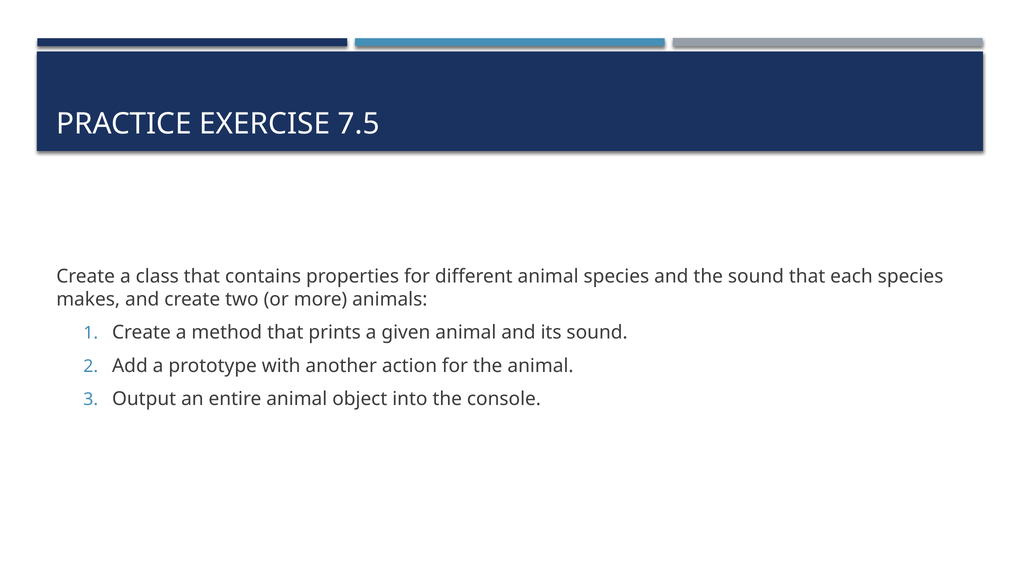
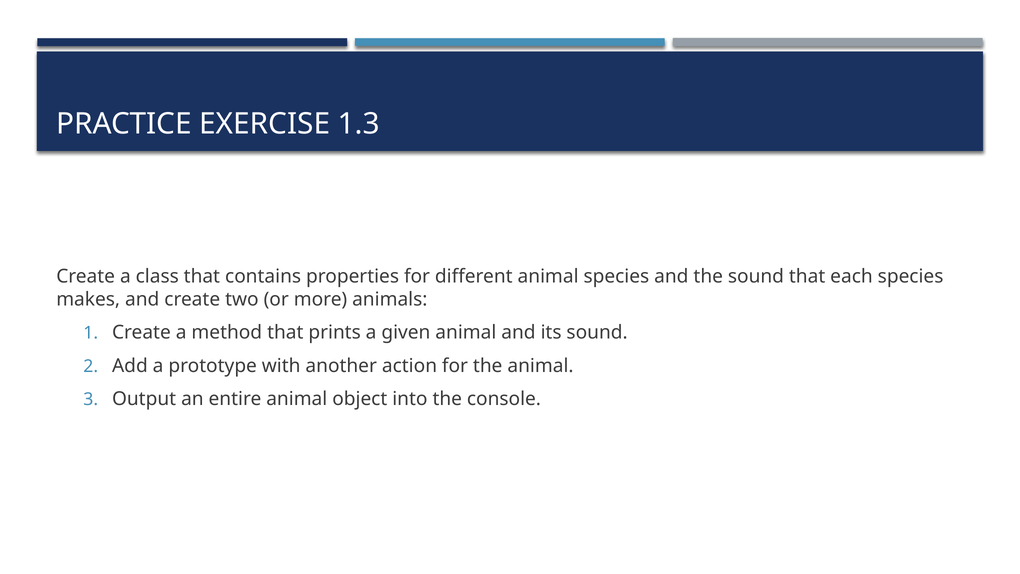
7.5: 7.5 -> 1.3
